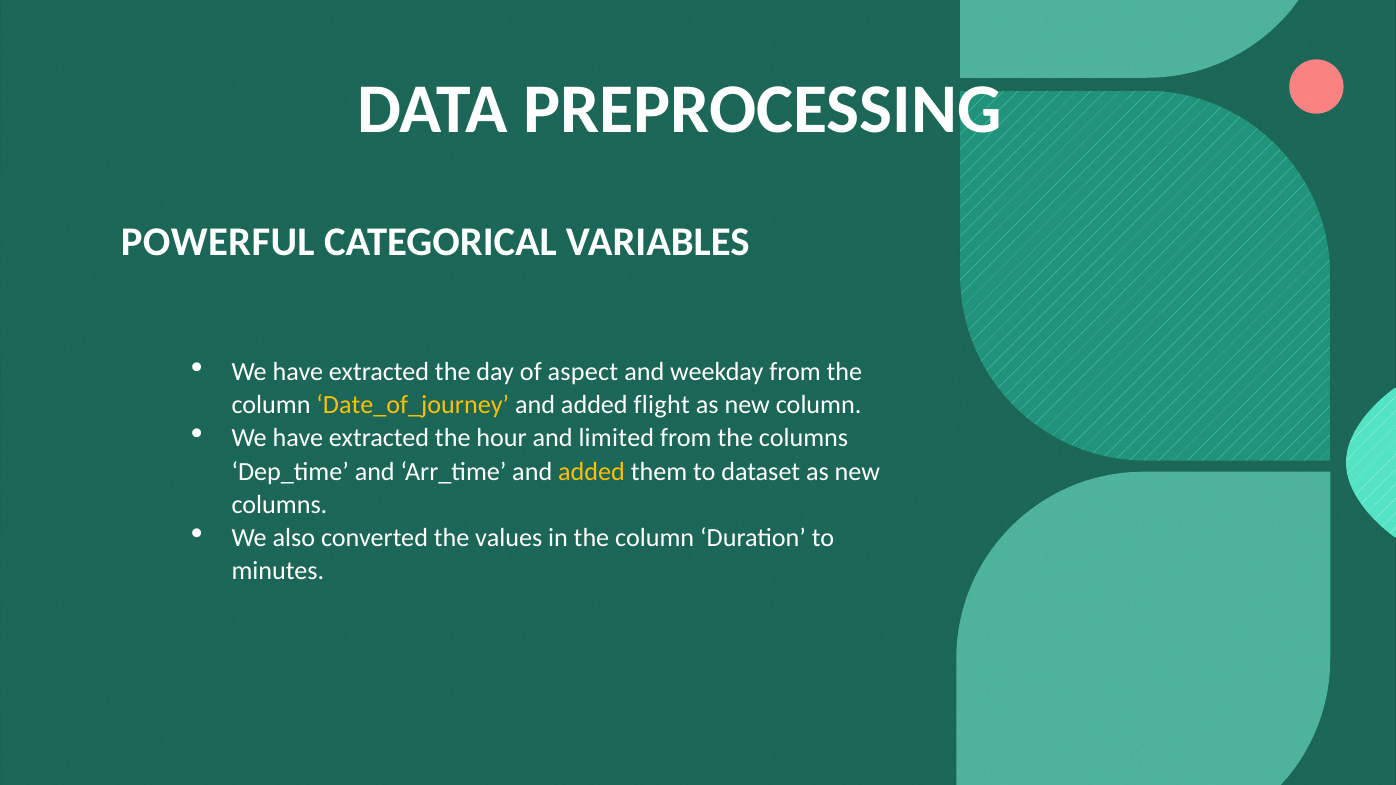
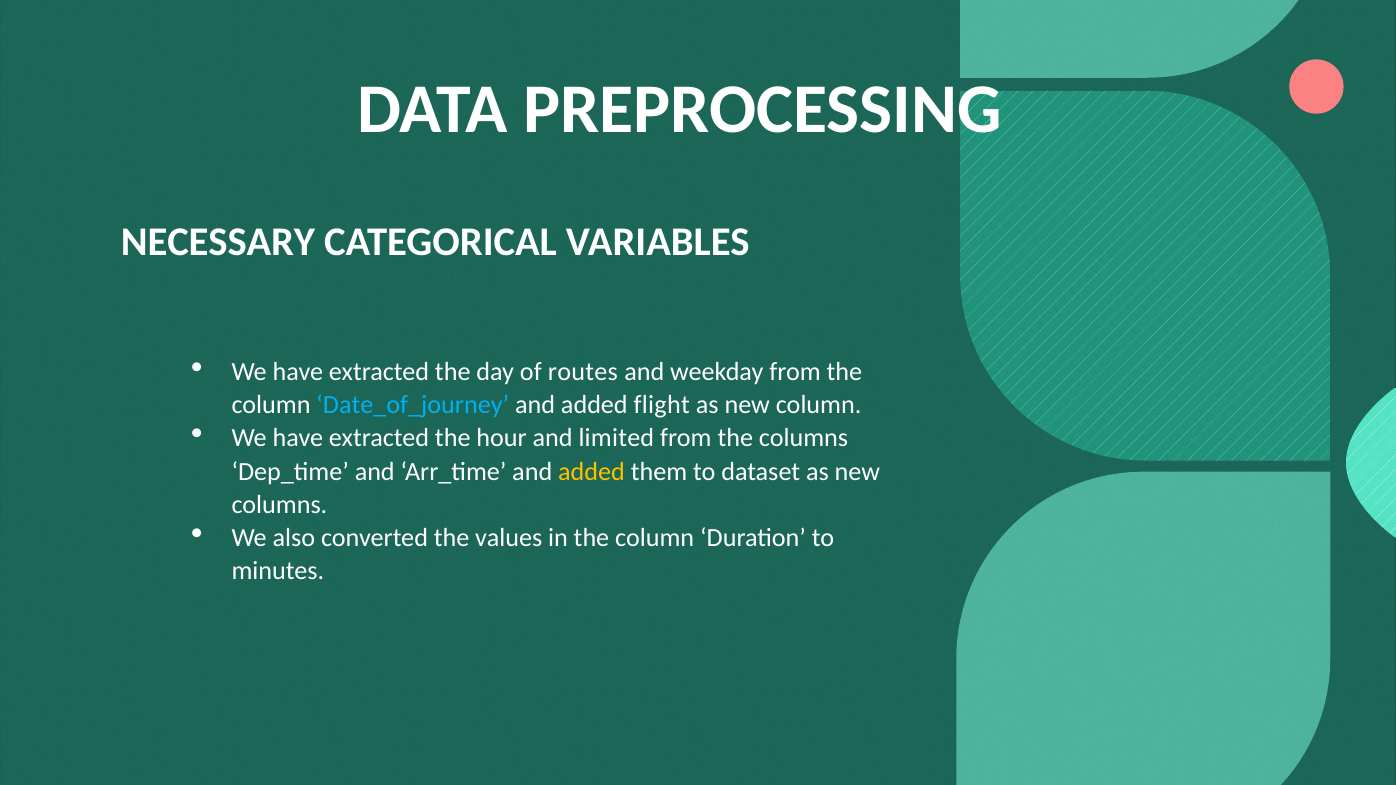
POWERFUL: POWERFUL -> NECESSARY
aspect: aspect -> routes
Date_of_journey colour: yellow -> light blue
